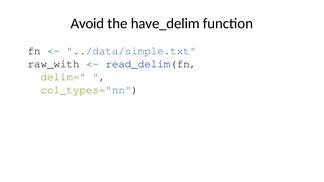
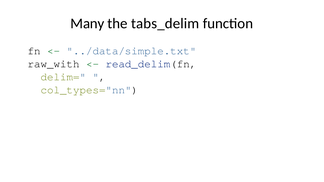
Avoid: Avoid -> Many
have_delim: have_delim -> tabs_delim
